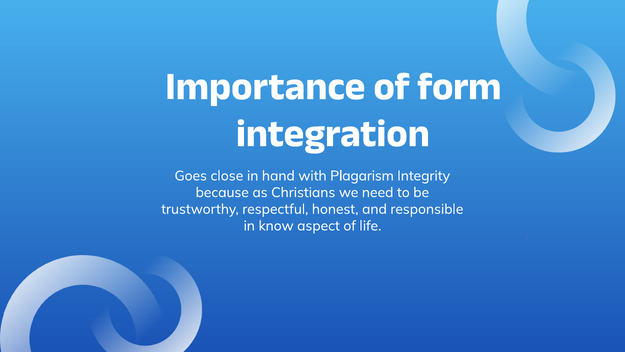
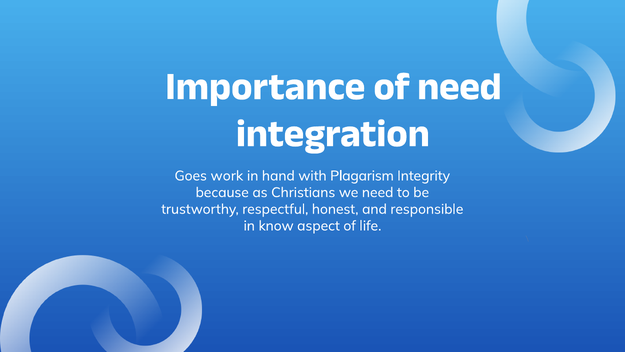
of form: form -> need
close: close -> work
